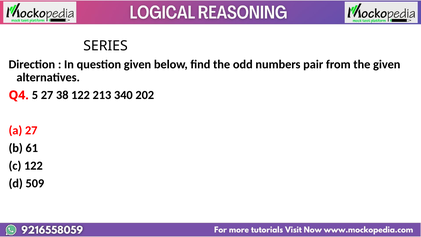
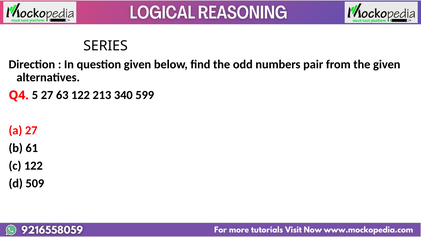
38: 38 -> 63
202: 202 -> 599
